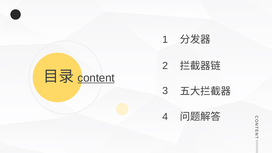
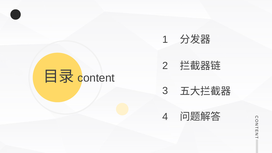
content underline: present -> none
